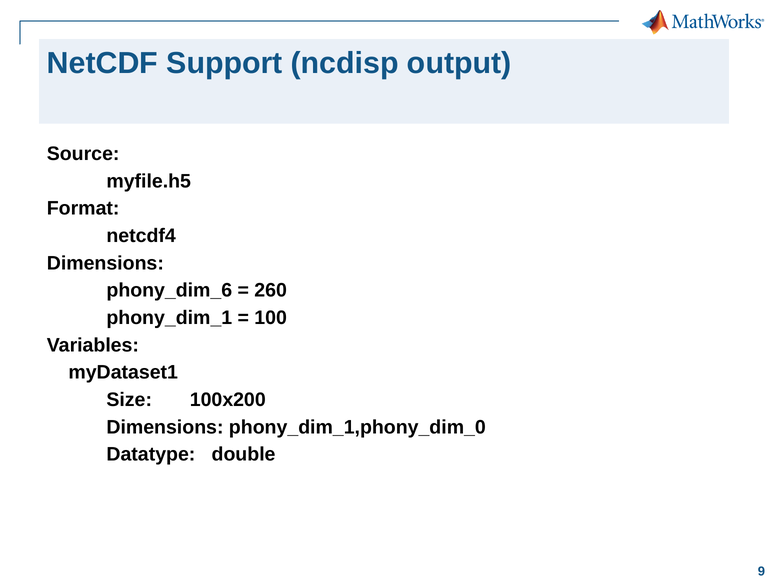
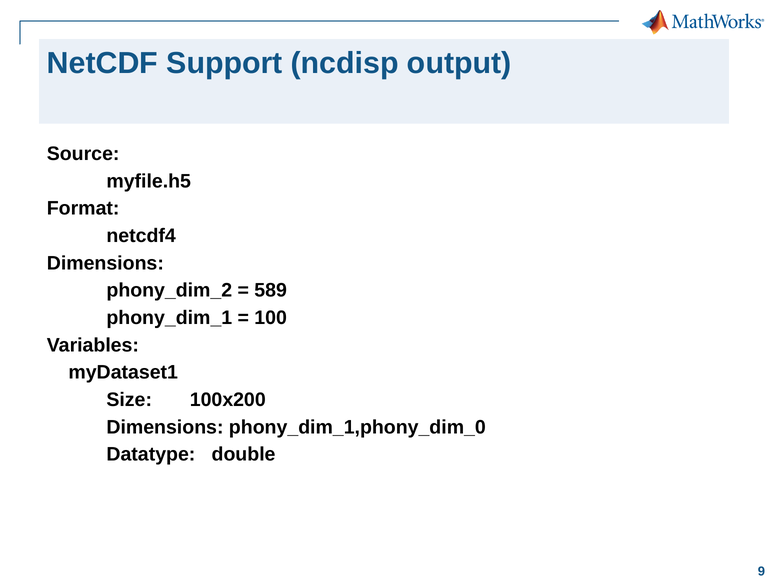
phony_dim_6: phony_dim_6 -> phony_dim_2
260: 260 -> 589
